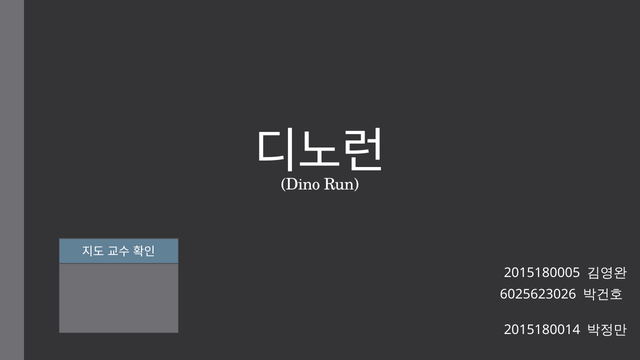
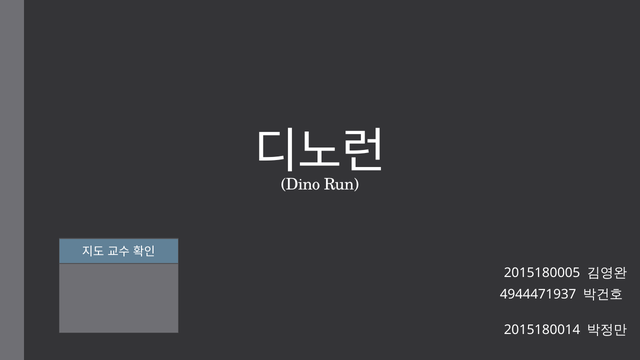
6025623026: 6025623026 -> 4944471937
